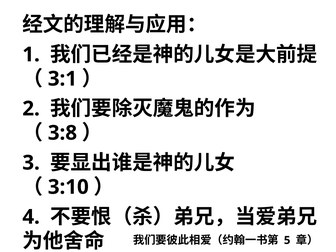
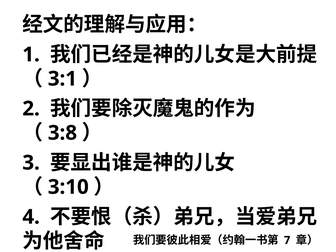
5: 5 -> 7
